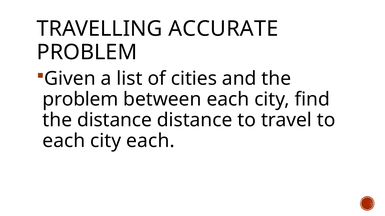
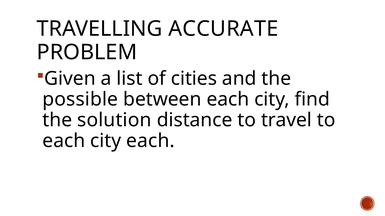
problem at (80, 100): problem -> possible
the distance: distance -> solution
